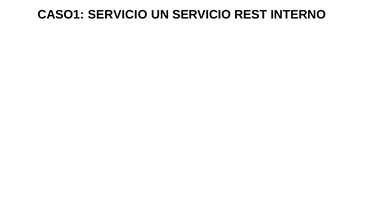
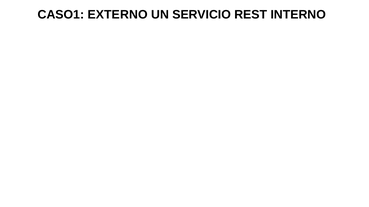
CASO1 SERVICIO: SERVICIO -> EXTERNO
